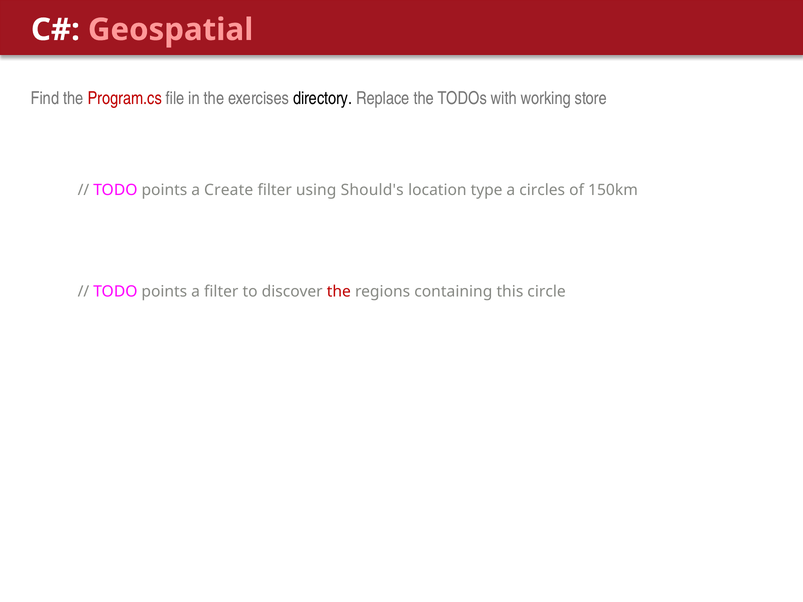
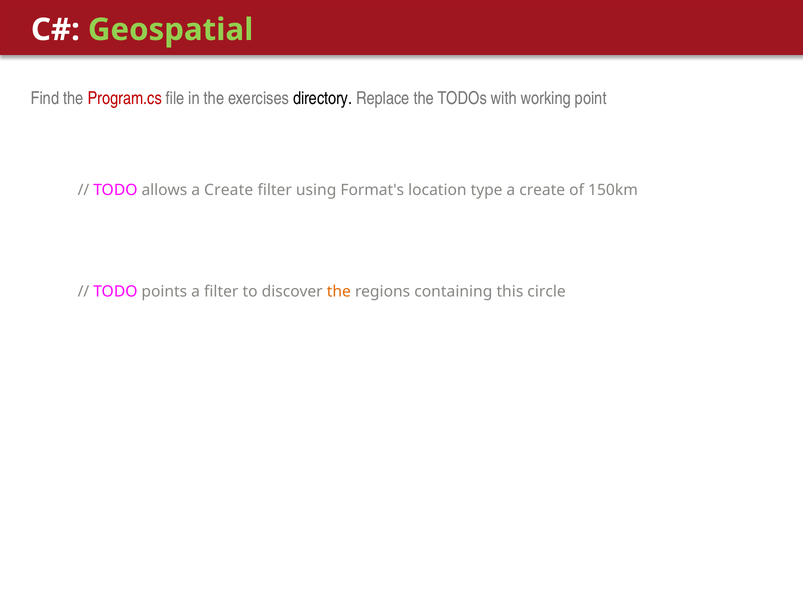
Geospatial colour: pink -> light green
store: store -> point
points at (164, 190): points -> allows
Should's: Should's -> Format's
circles at (542, 190): circles -> create
the at (339, 292) colour: red -> orange
